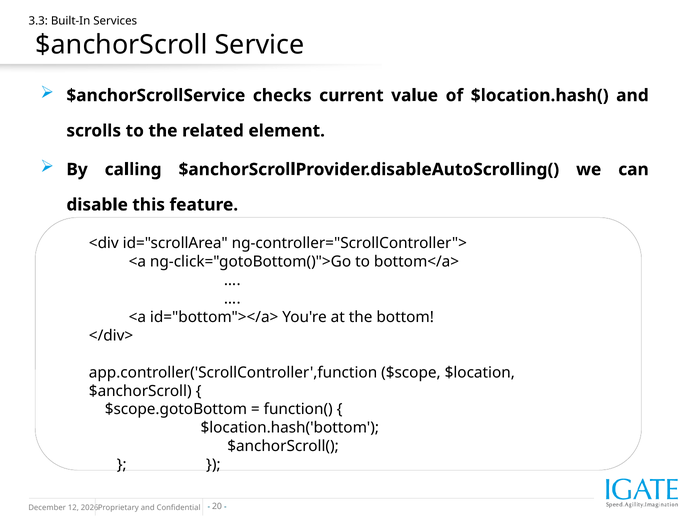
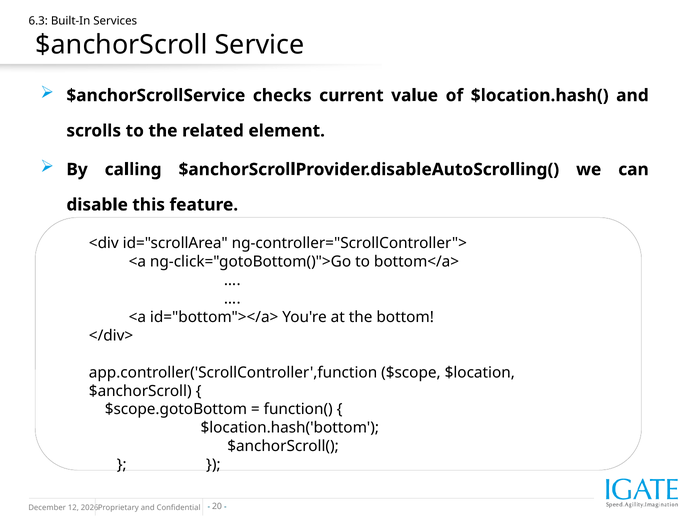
3.3: 3.3 -> 6.3
